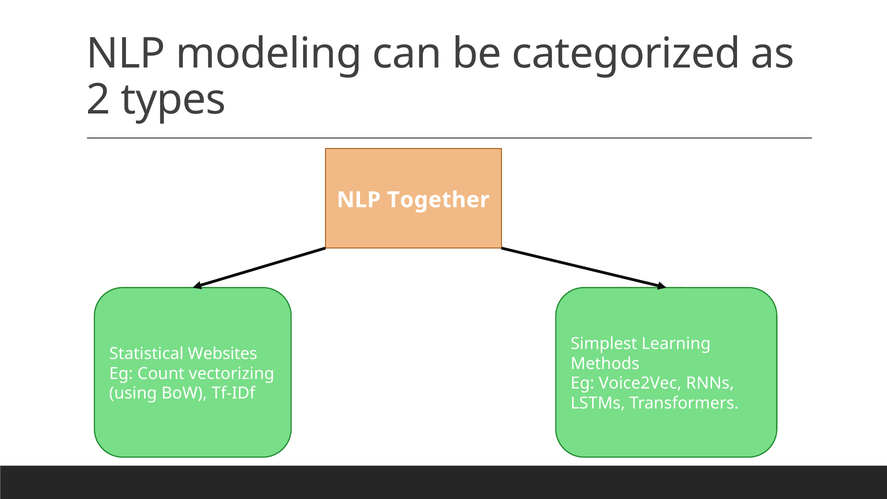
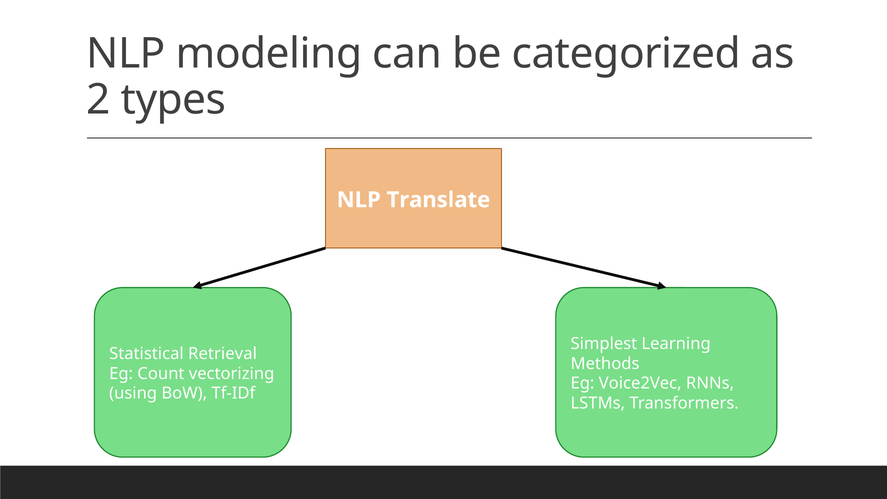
Together: Together -> Translate
Websites: Websites -> Retrieval
